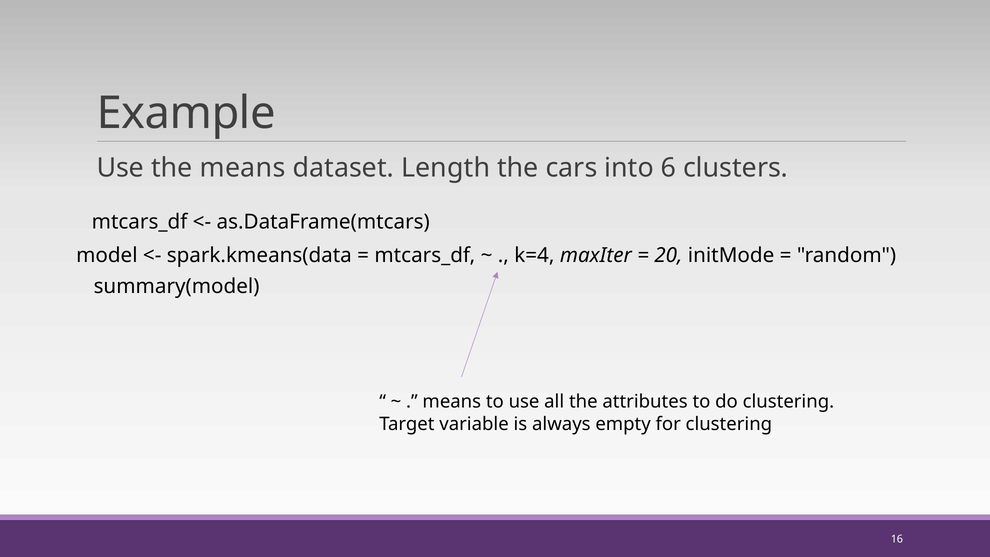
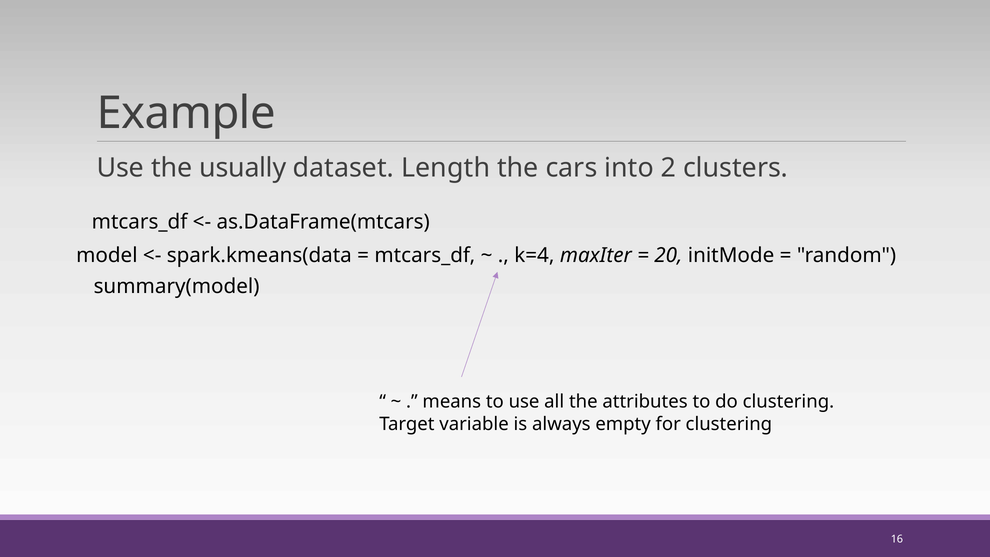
the means: means -> usually
6: 6 -> 2
